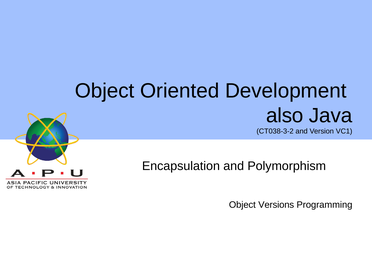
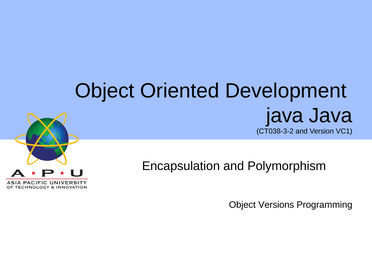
also at (285, 116): also -> java
